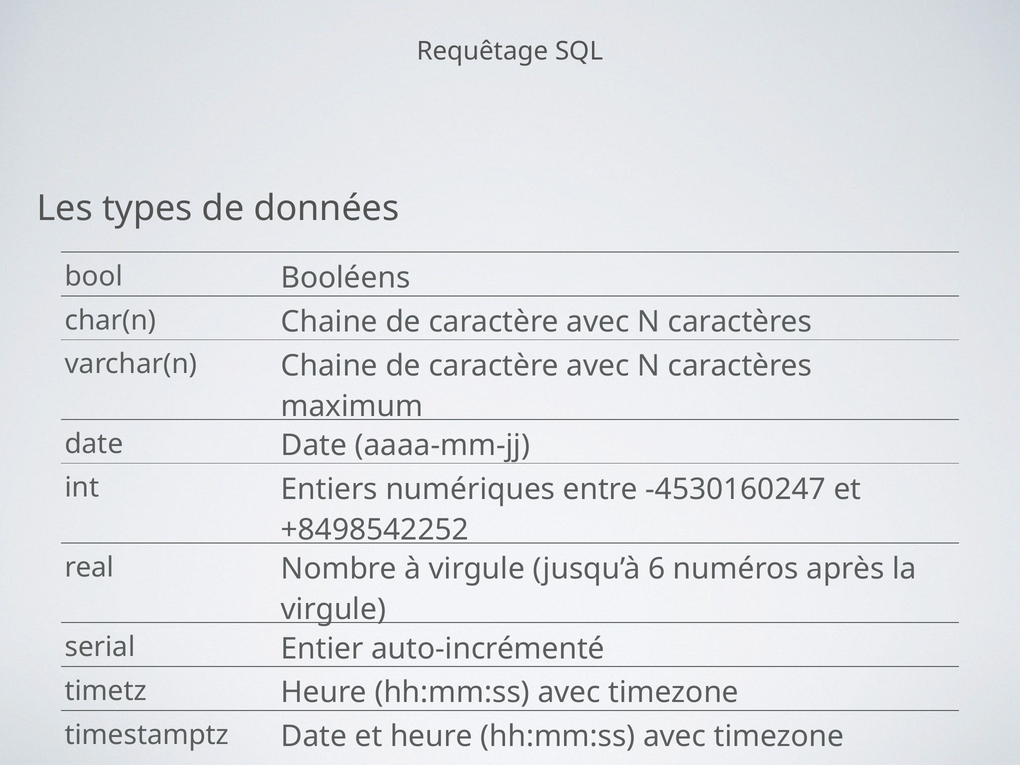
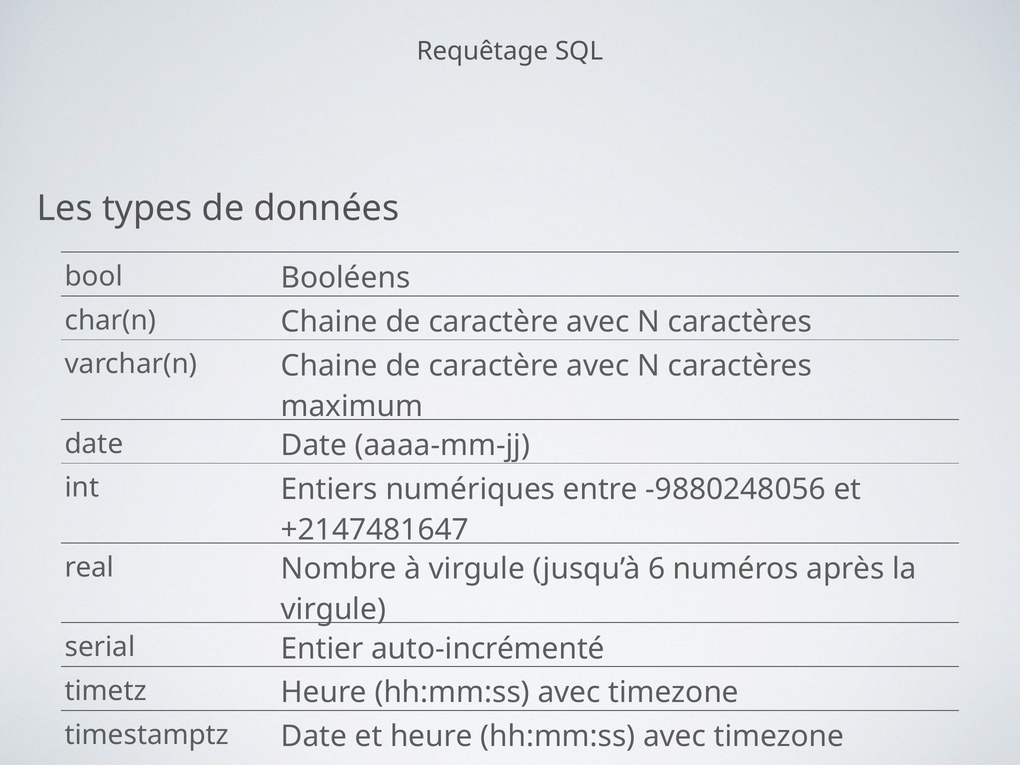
-4530160247: -4530160247 -> -9880248056
+8498542252: +8498542252 -> +2147481647
